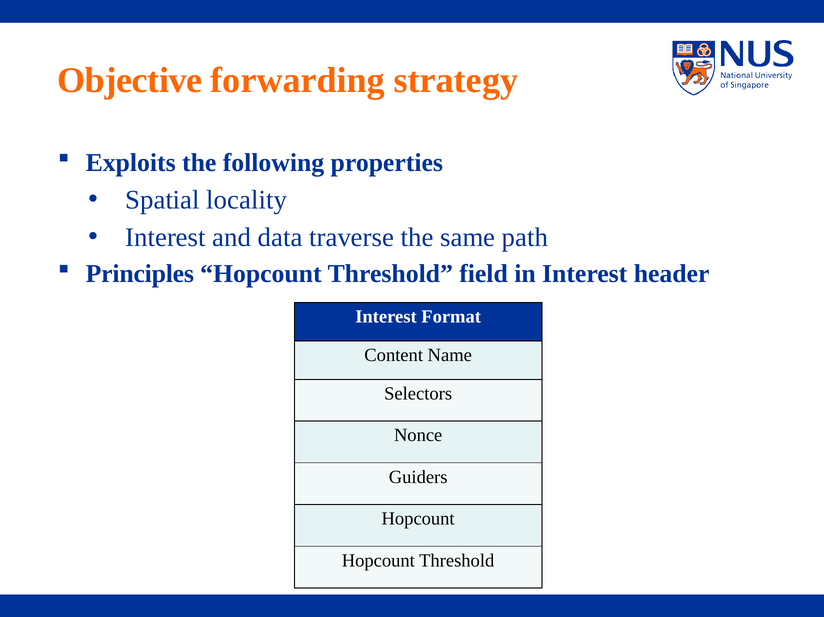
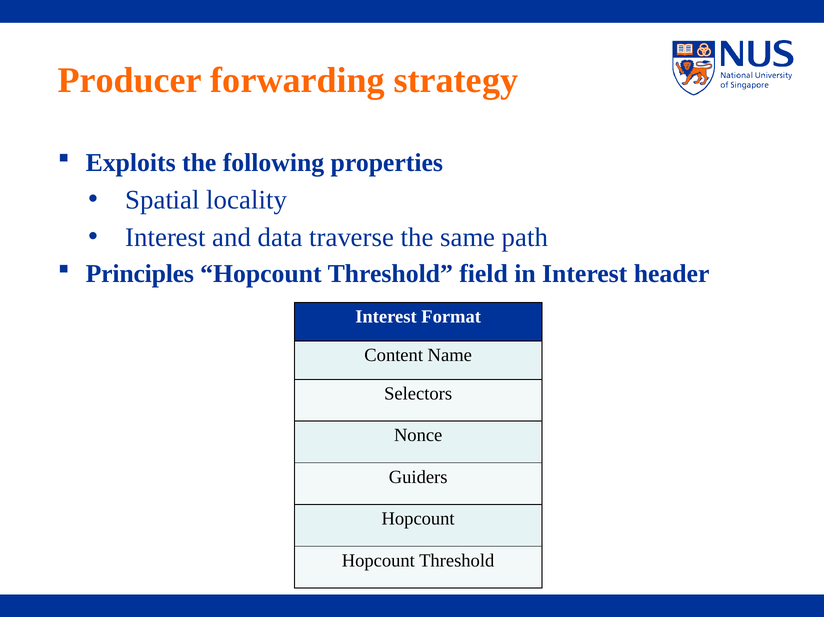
Objective: Objective -> Producer
